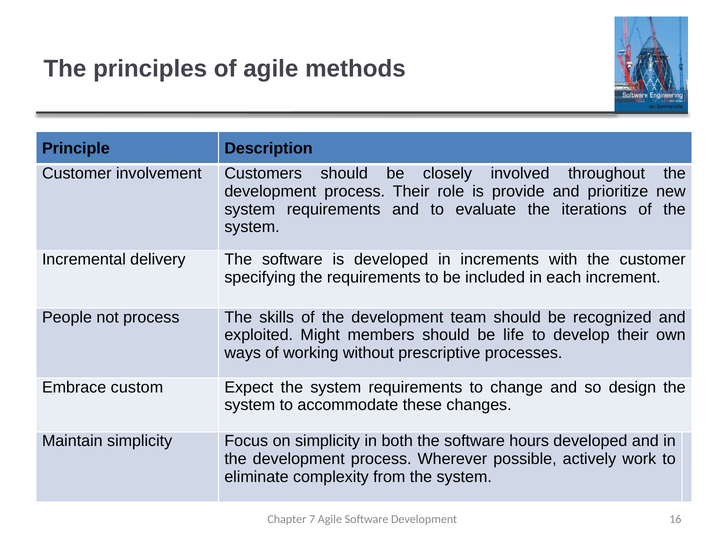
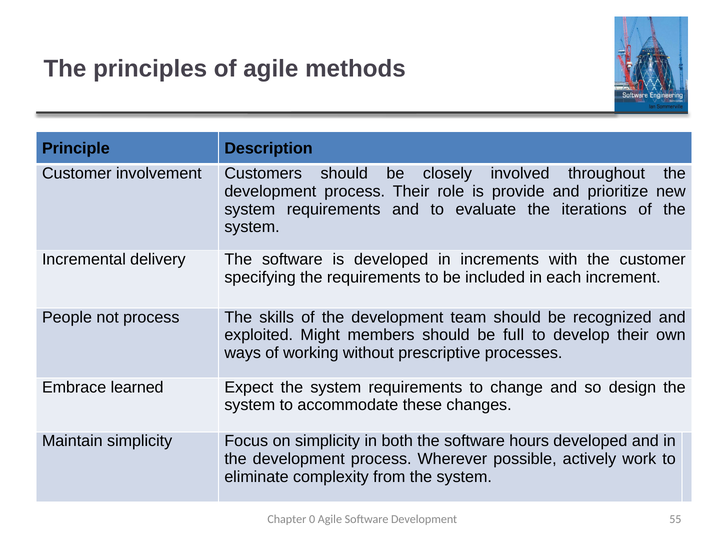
life: life -> full
custom: custom -> learned
7: 7 -> 0
16: 16 -> 55
